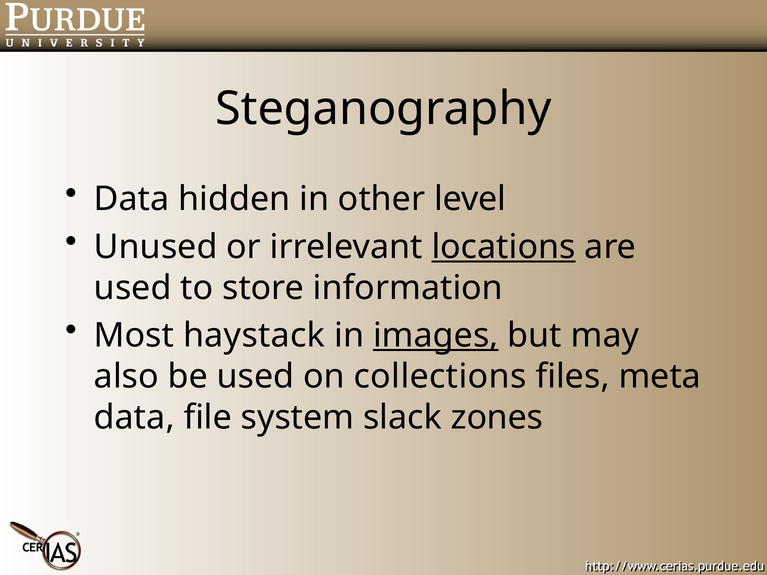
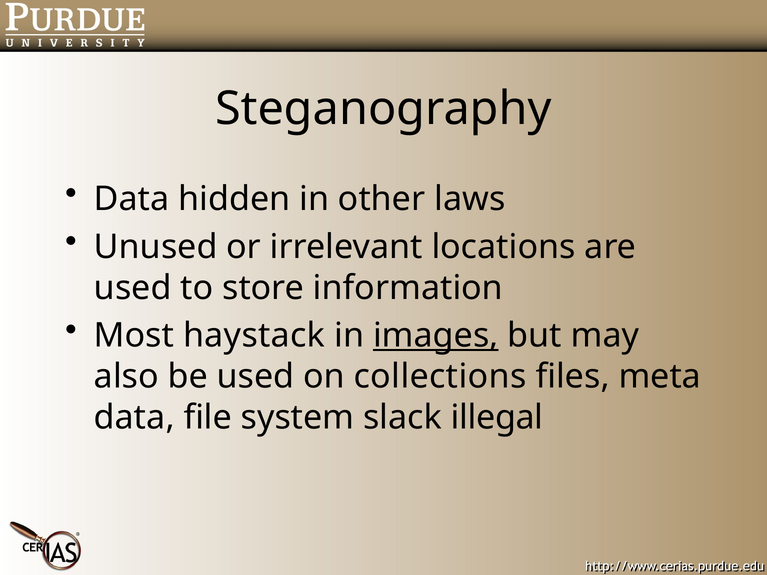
level: level -> laws
locations underline: present -> none
zones: zones -> illegal
